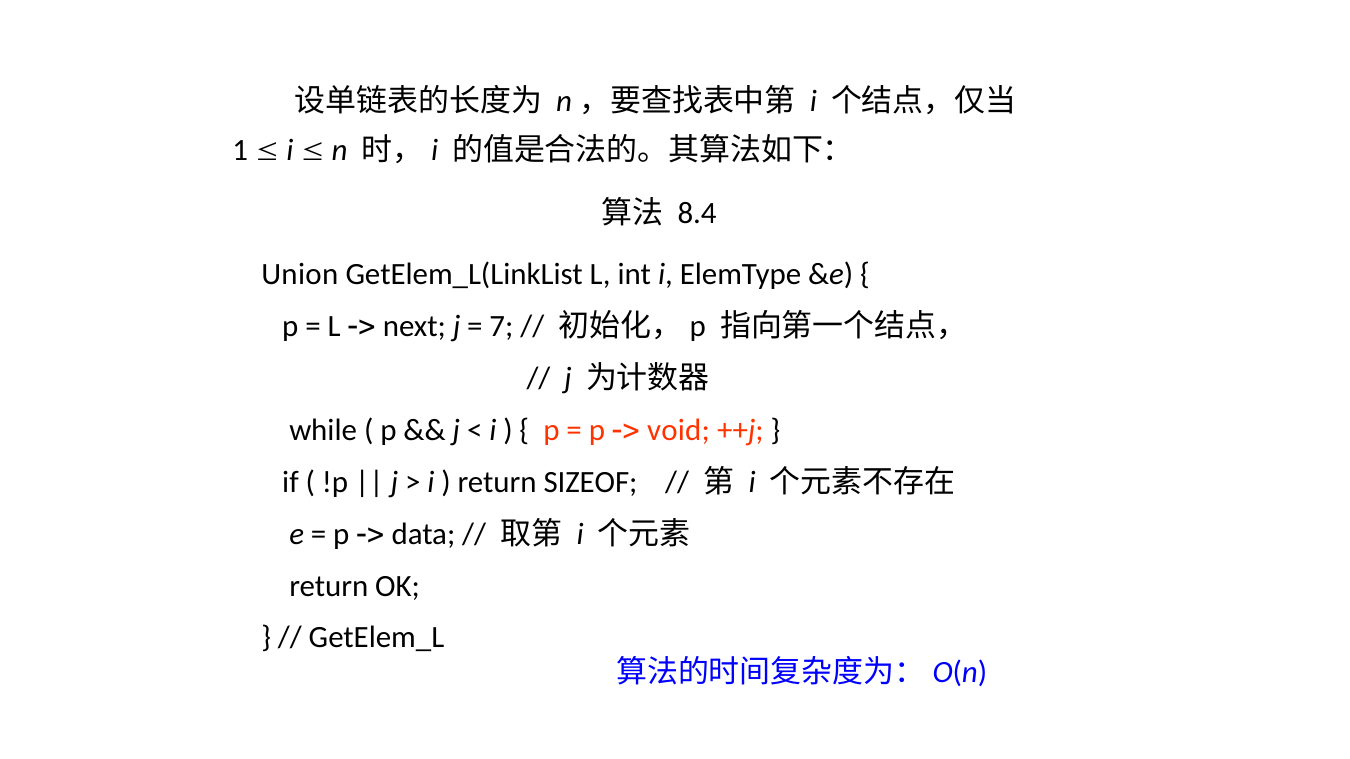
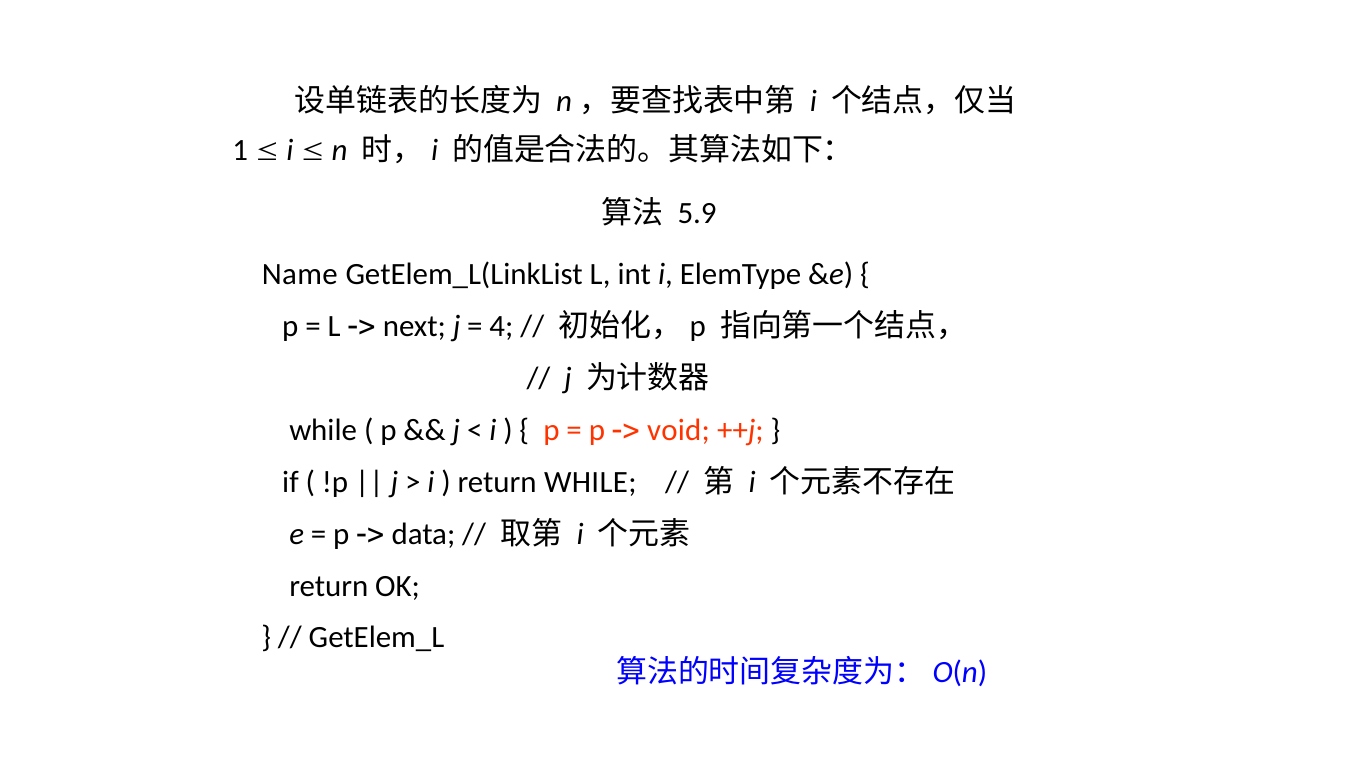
8.4: 8.4 -> 5.9
Union: Union -> Name
7: 7 -> 4
return SIZEOF: SIZEOF -> WHILE
